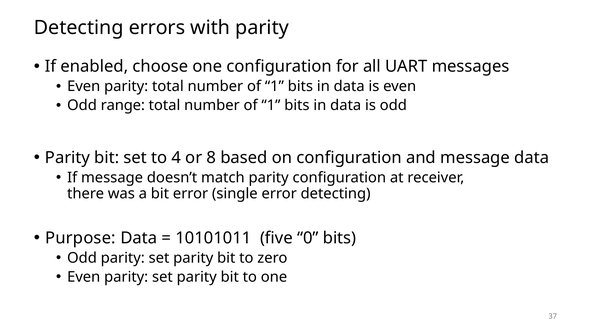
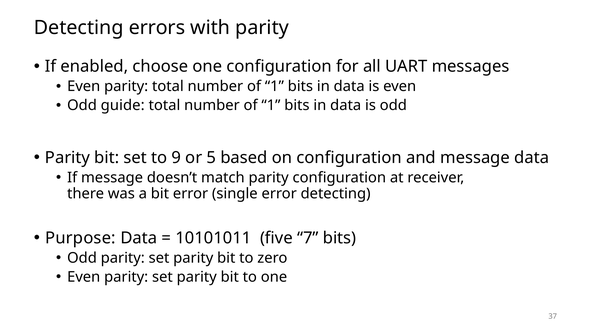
range: range -> guide
4: 4 -> 9
8: 8 -> 5
0: 0 -> 7
